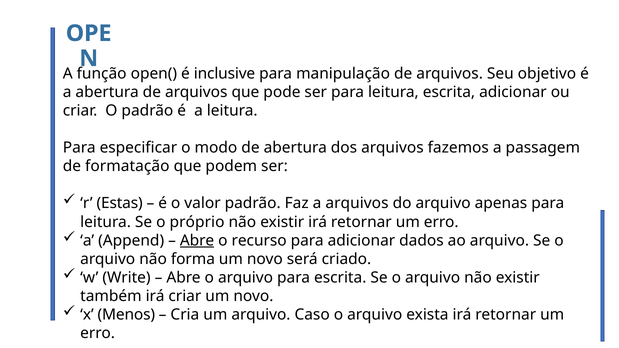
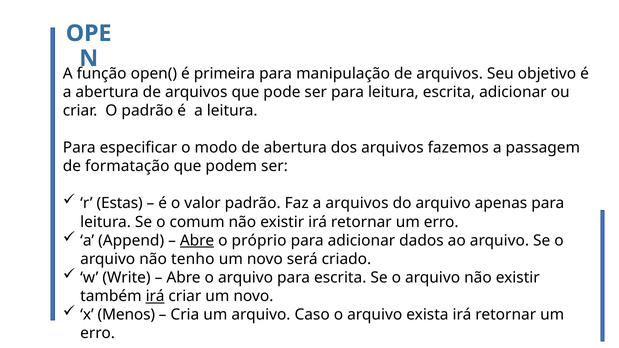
inclusive: inclusive -> primeira
próprio: próprio -> comum
recurso: recurso -> próprio
forma: forma -> tenho
irá at (155, 296) underline: none -> present
